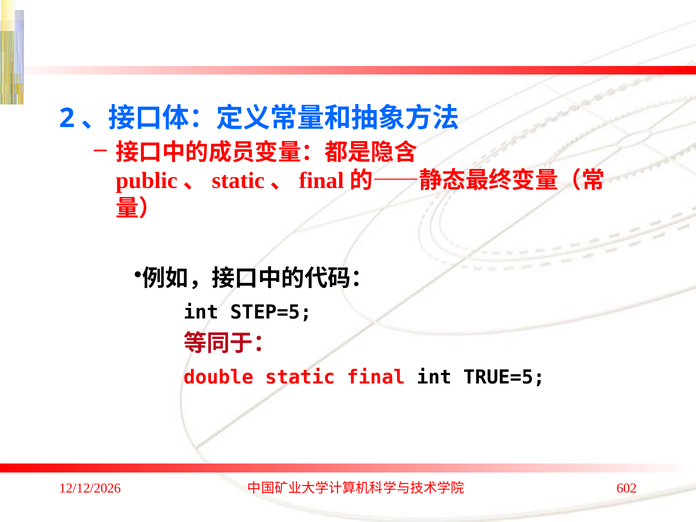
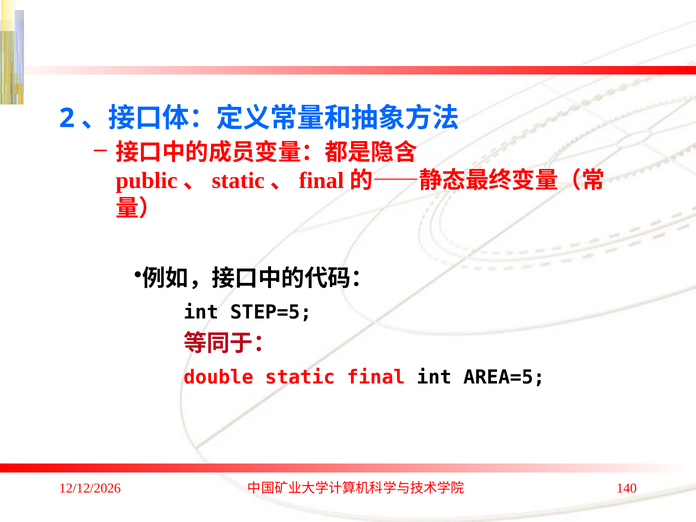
TRUE=5: TRUE=5 -> AREA=5
602: 602 -> 140
